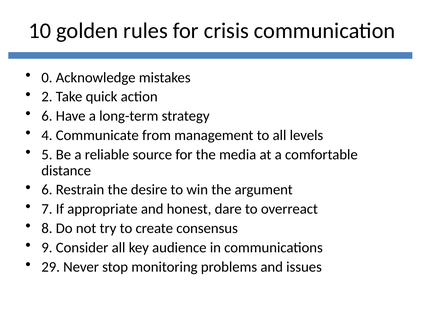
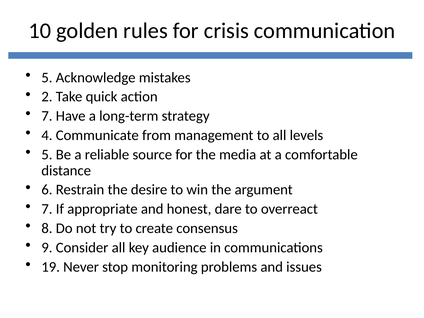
0 at (47, 77): 0 -> 5
6 at (47, 116): 6 -> 7
29: 29 -> 19
